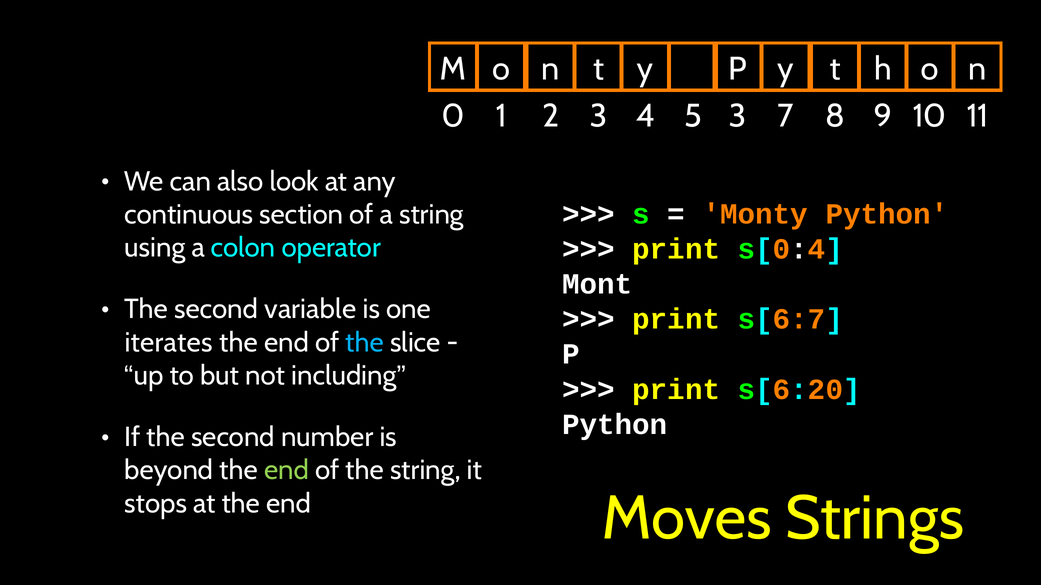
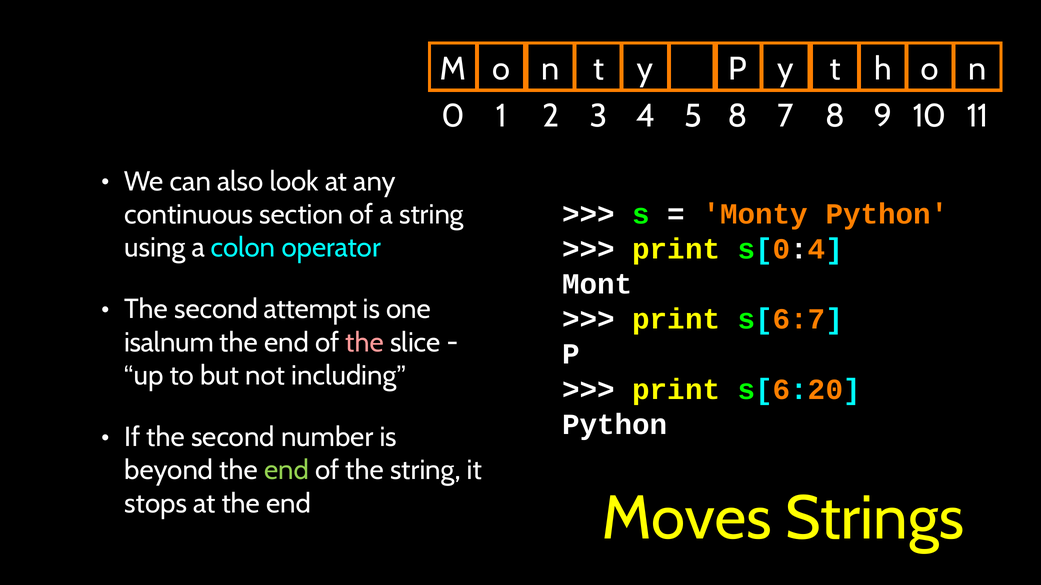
5 3: 3 -> 8
variable: variable -> attempt
iterates: iterates -> isalnum
the at (365, 343) colour: light blue -> pink
